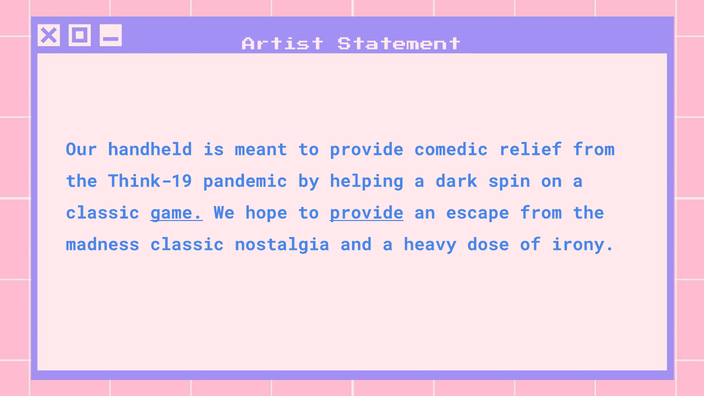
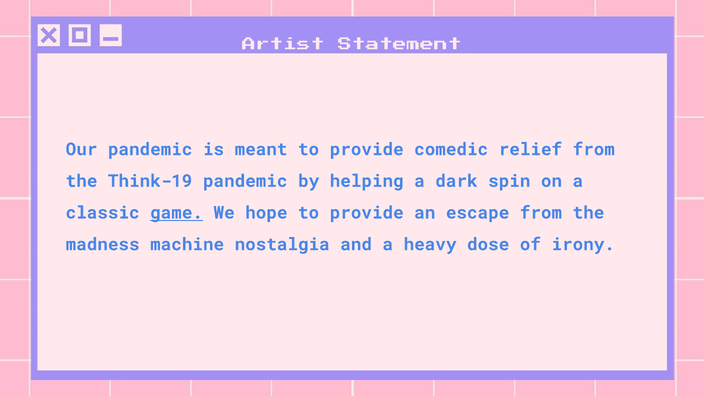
Our handheld: handheld -> pandemic
provide at (367, 213) underline: present -> none
madness classic: classic -> machine
